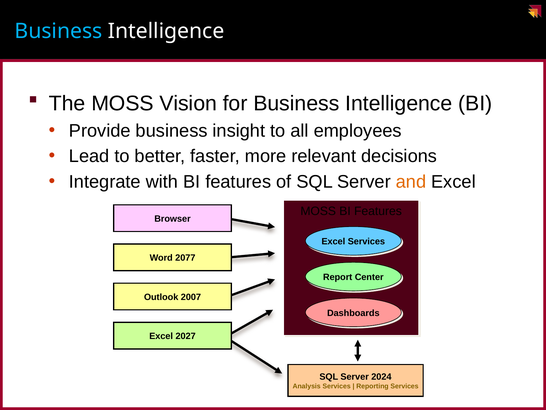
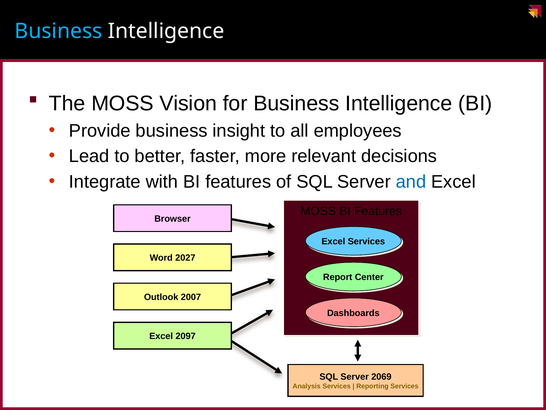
and colour: orange -> blue
2077: 2077 -> 2027
2027: 2027 -> 2097
2024: 2024 -> 2069
